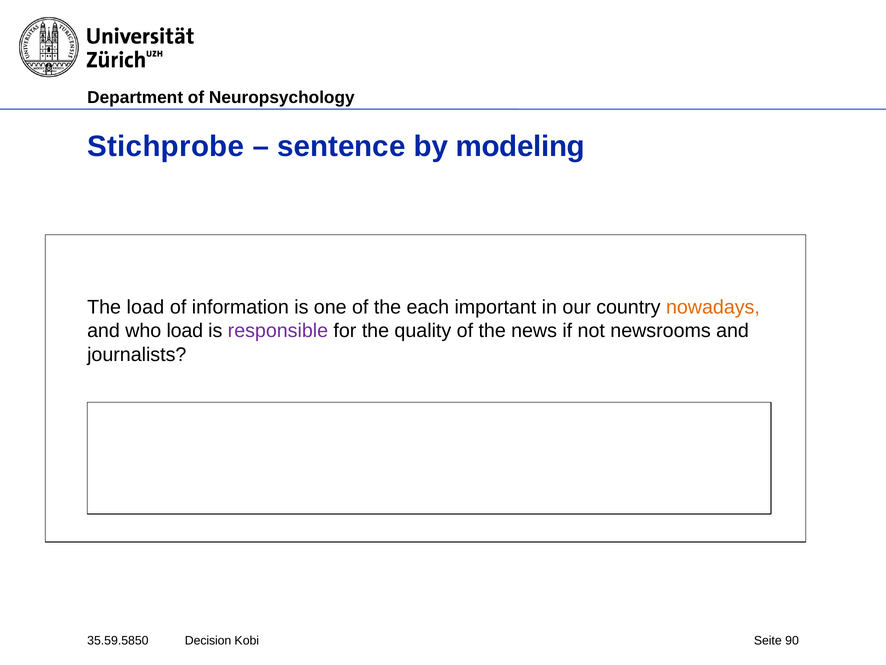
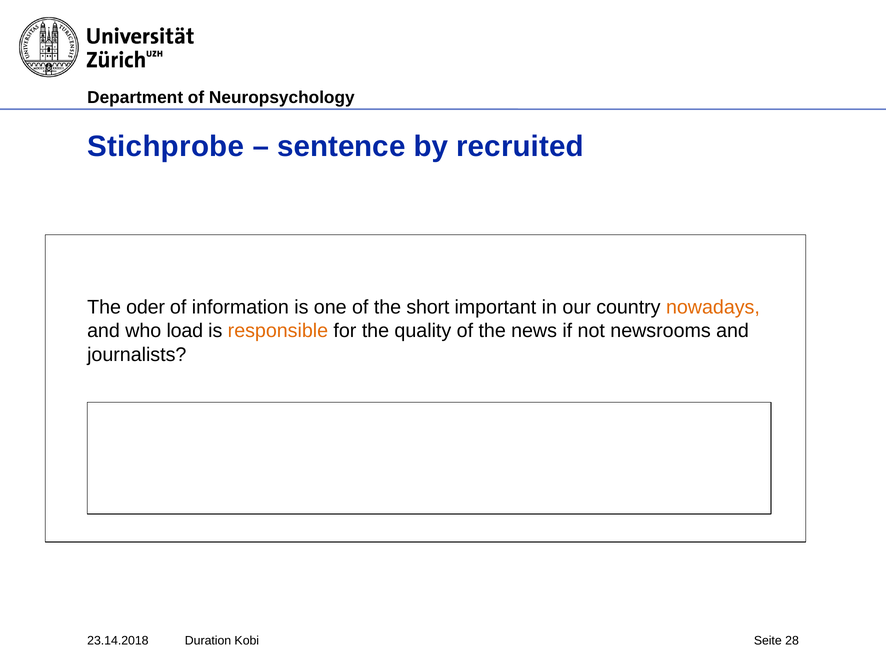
modeling: modeling -> recruited
The load: load -> oder
each: each -> short
responsible colour: purple -> orange
35.59.5850: 35.59.5850 -> 23.14.2018
Decision: Decision -> Duration
90: 90 -> 28
